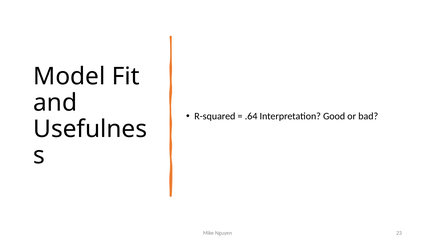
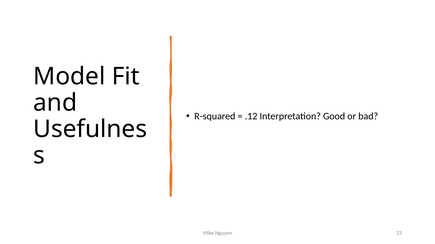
.64: .64 -> .12
